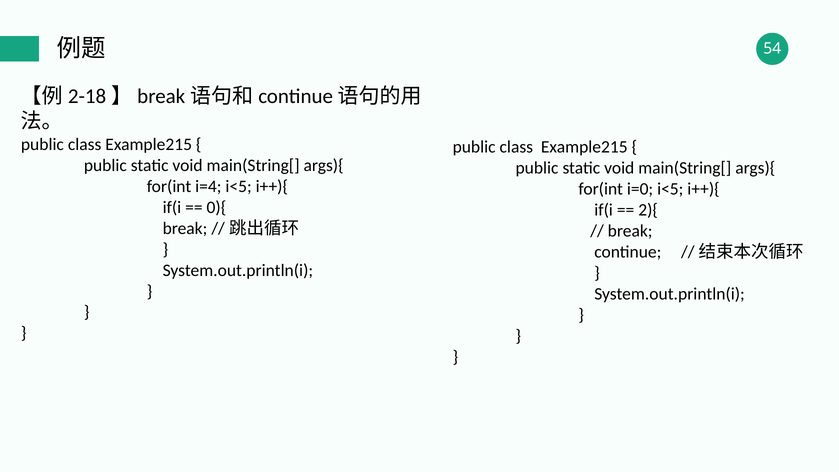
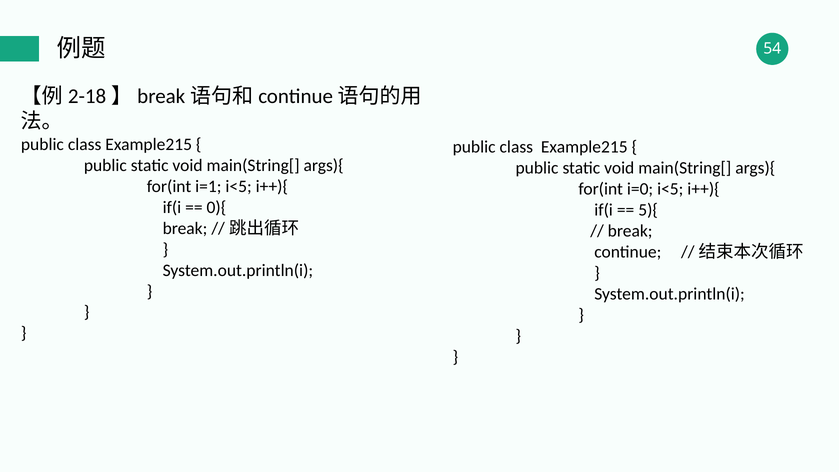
i=4: i=4 -> i=1
2){: 2){ -> 5){
